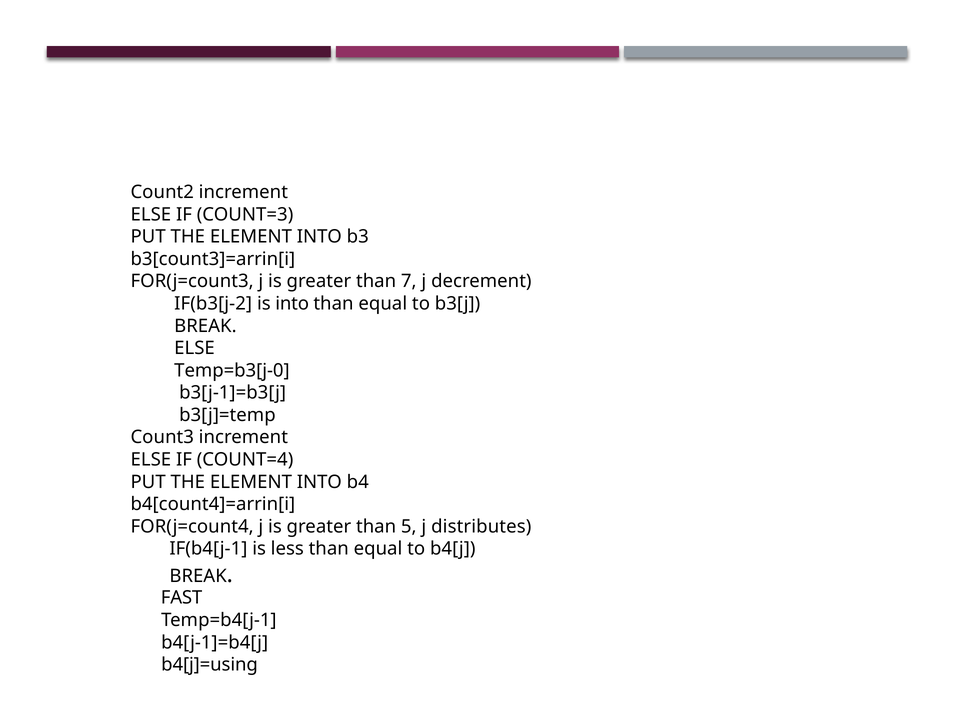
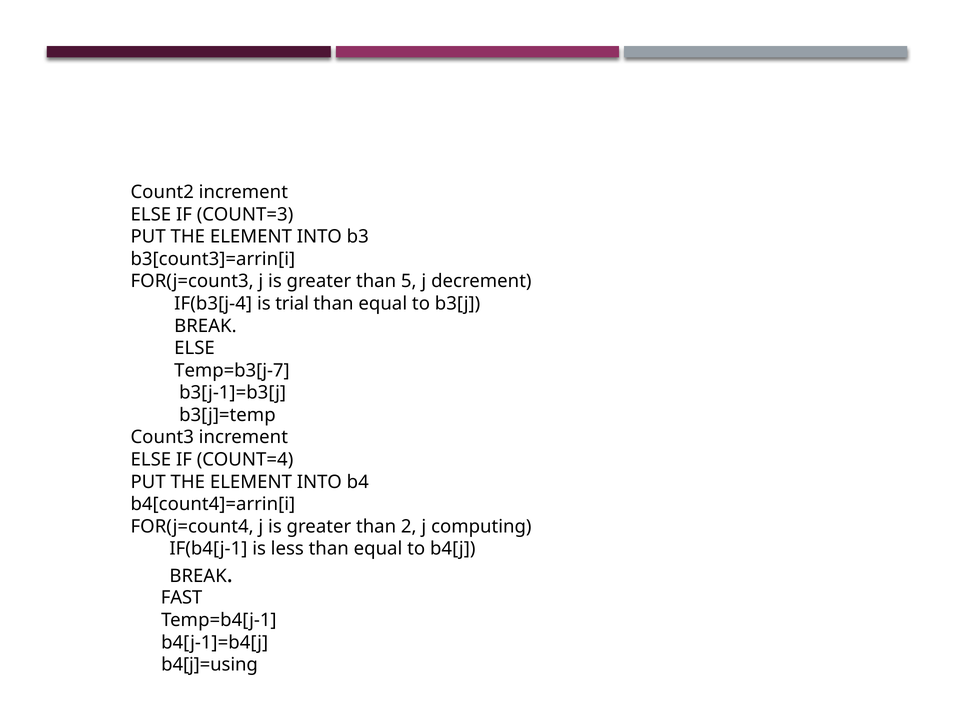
7: 7 -> 5
IF(b3[j-2: IF(b3[j-2 -> IF(b3[j-4
is into: into -> trial
Temp=b3[j-0: Temp=b3[j-0 -> Temp=b3[j-7
5: 5 -> 2
distributes: distributes -> computing
